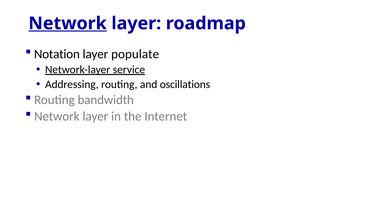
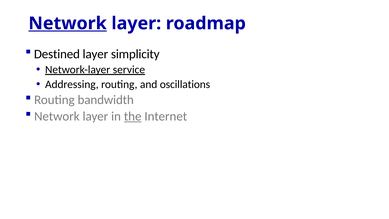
Notation: Notation -> Destined
populate: populate -> simplicity
the underline: none -> present
